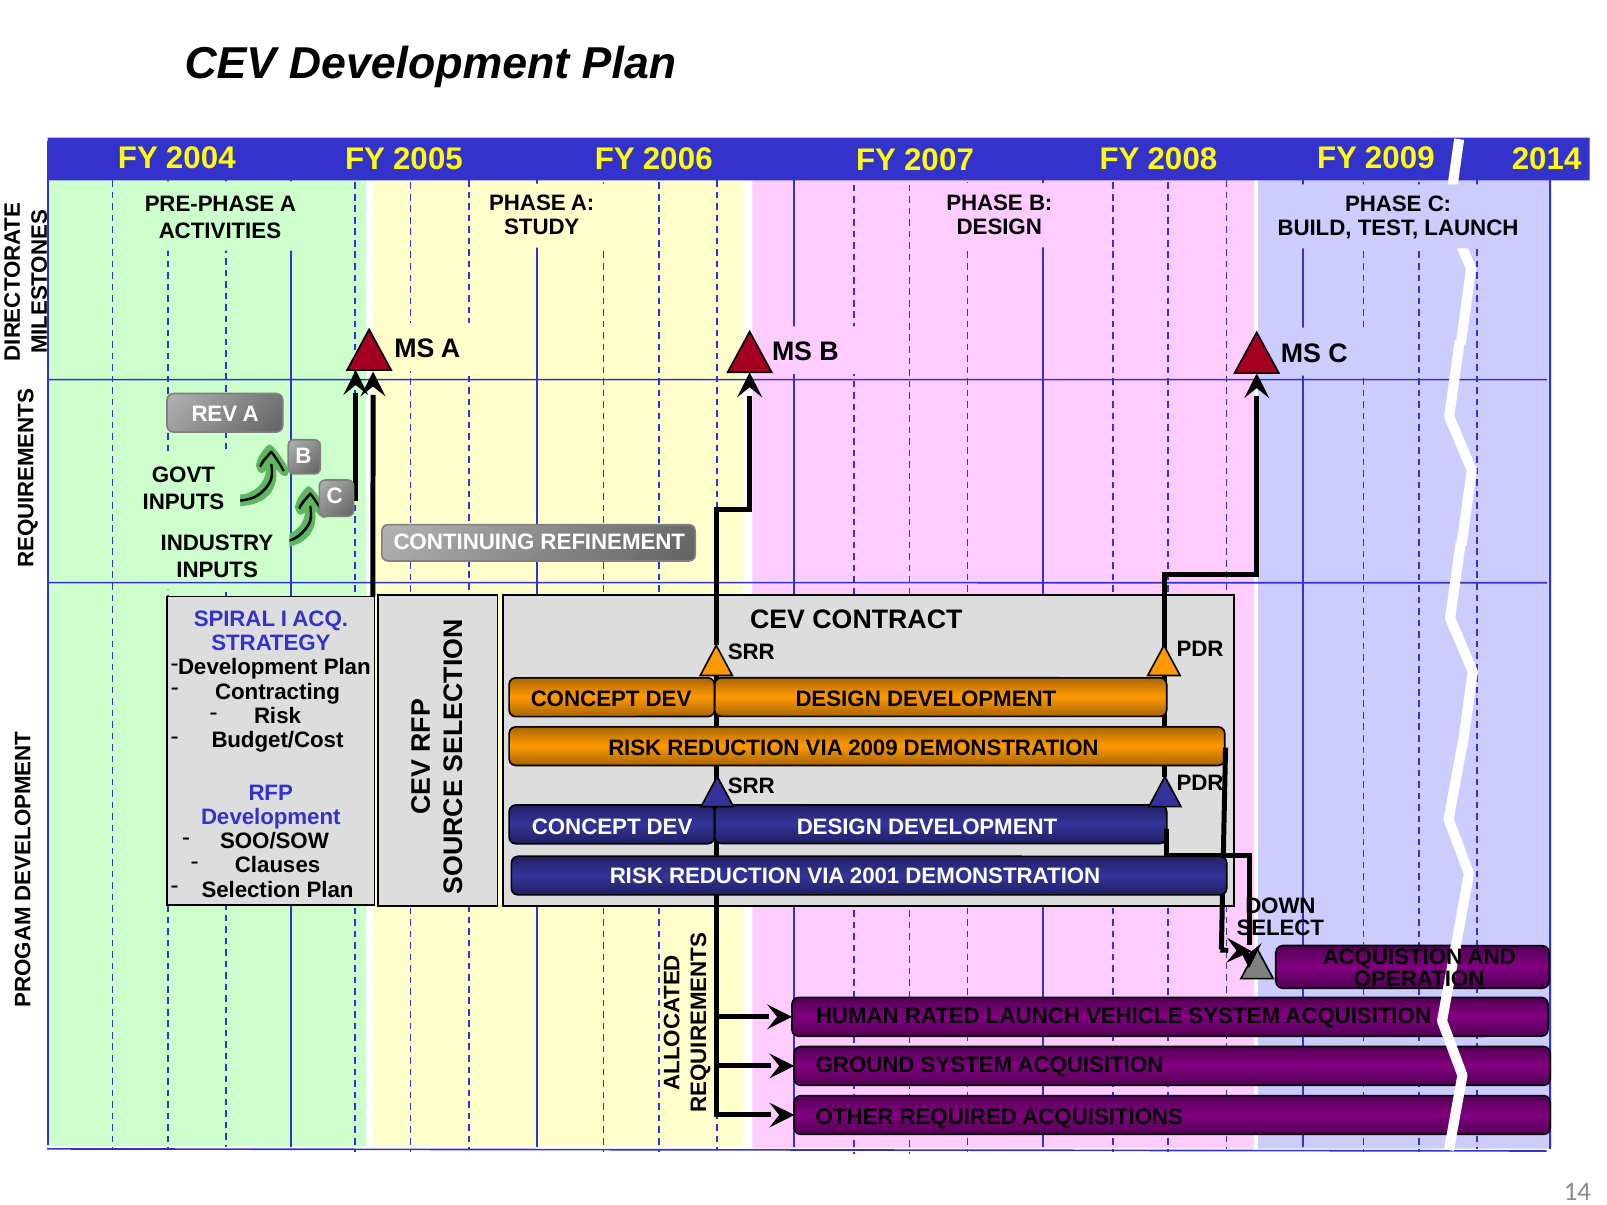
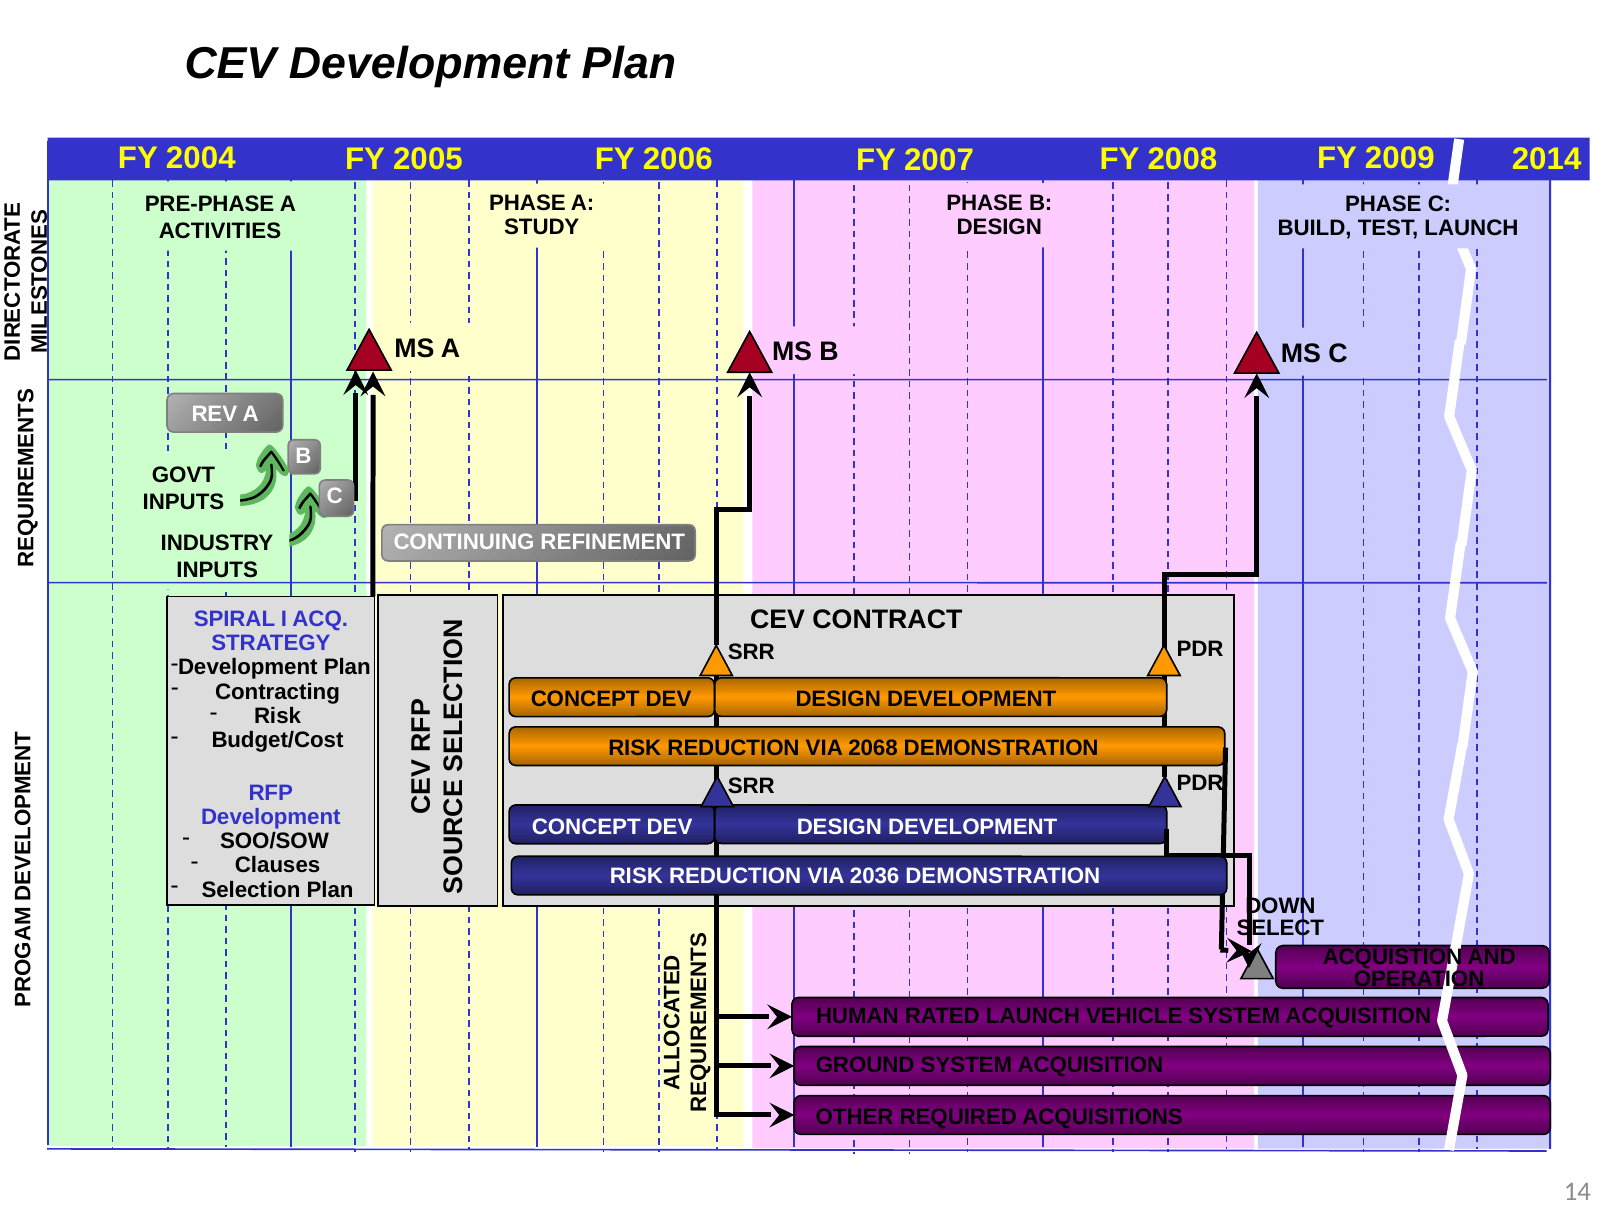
VIA 2009: 2009 -> 2068
2001: 2001 -> 2036
